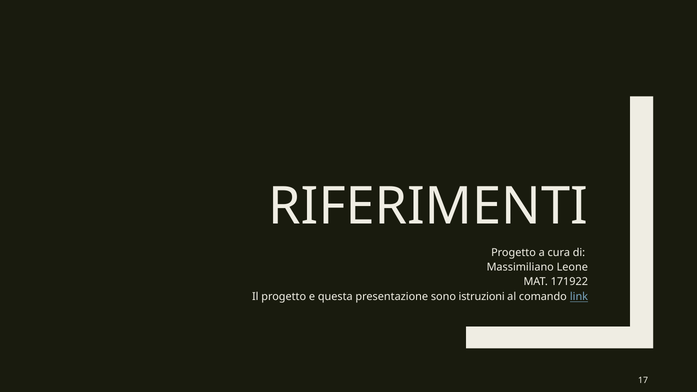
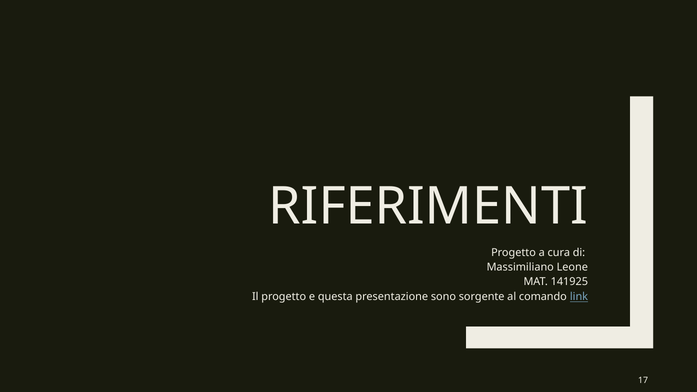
171922: 171922 -> 141925
istruzioni: istruzioni -> sorgente
